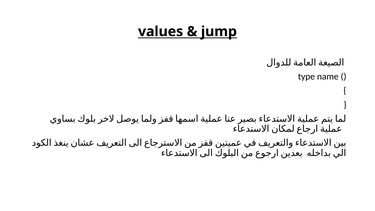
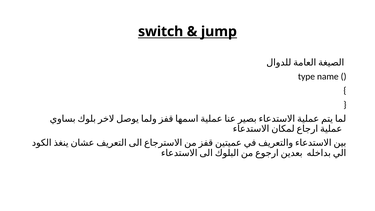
values: values -> switch
